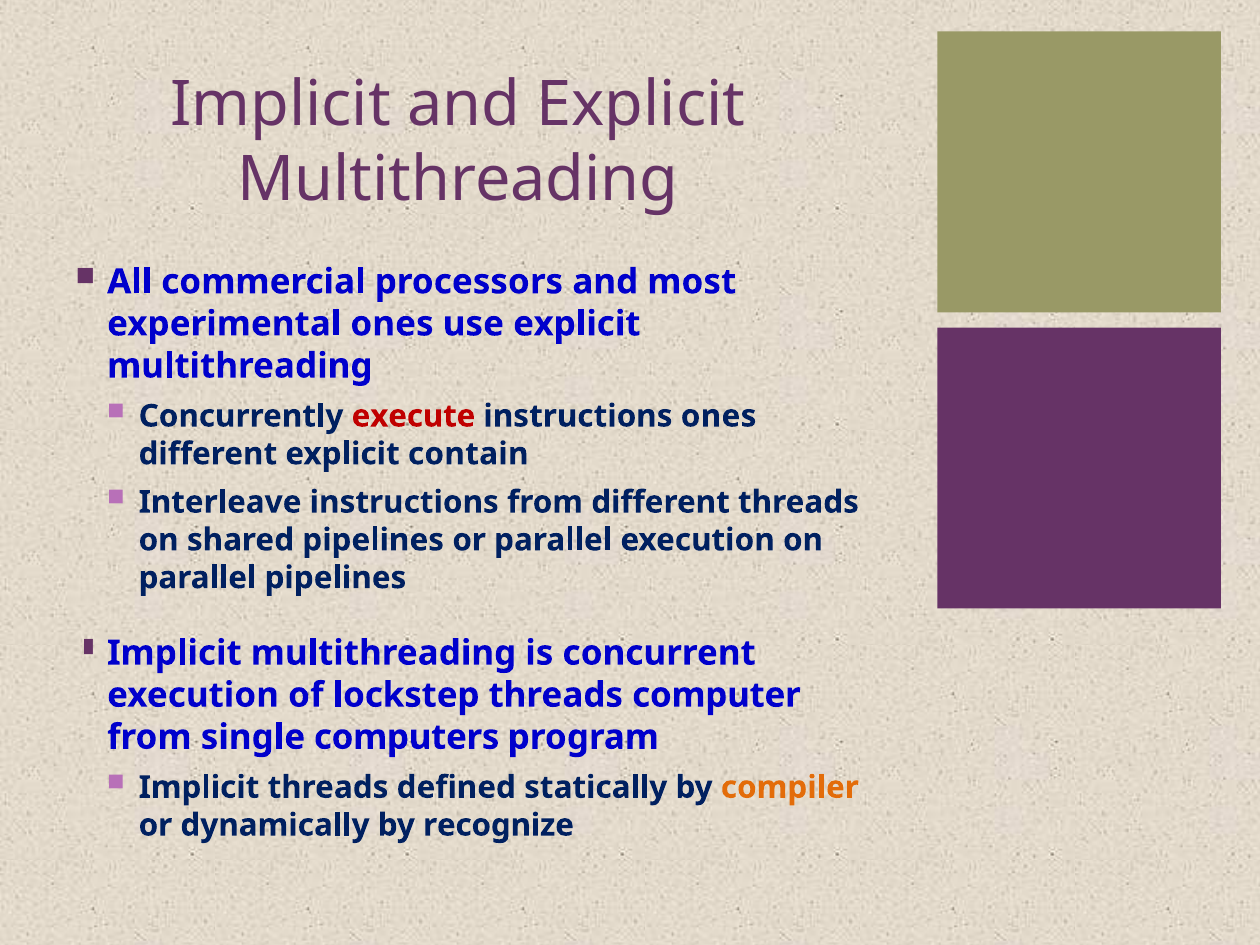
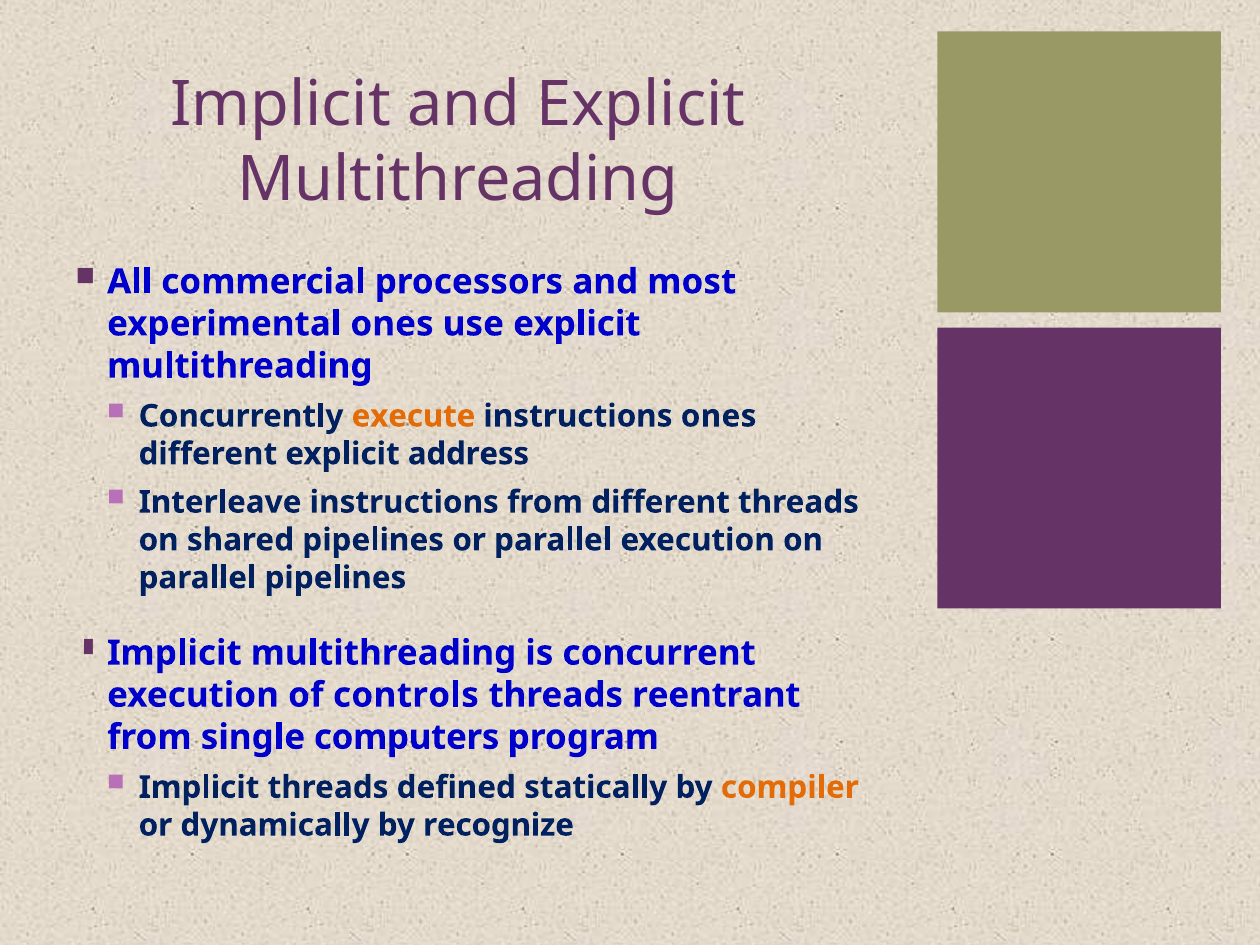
execute colour: red -> orange
contain: contain -> address
lockstep: lockstep -> controls
computer: computer -> reentrant
